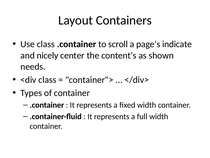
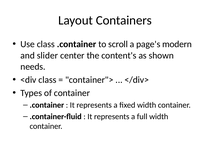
indicate: indicate -> modern
nicely: nicely -> slider
